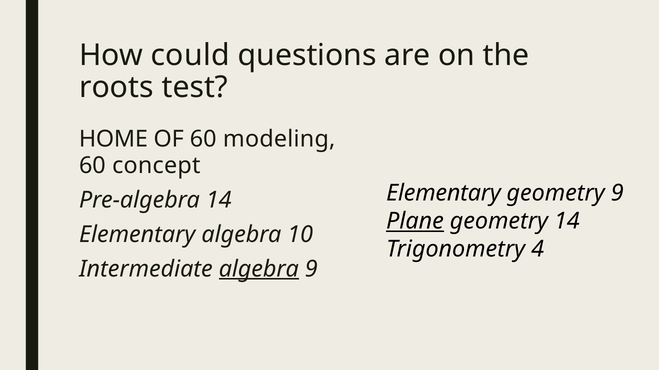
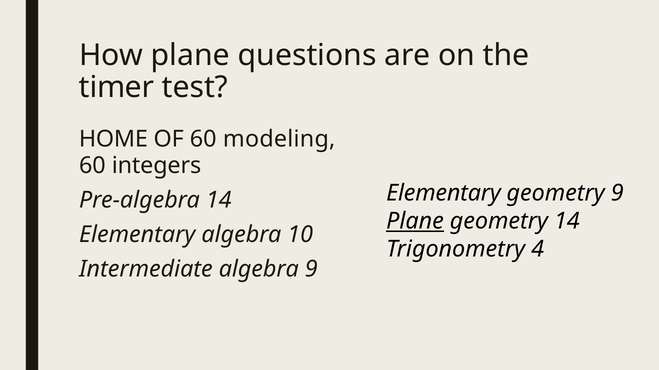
How could: could -> plane
roots: roots -> timer
concept: concept -> integers
algebra at (259, 269) underline: present -> none
